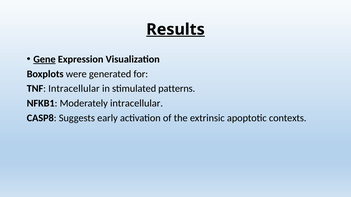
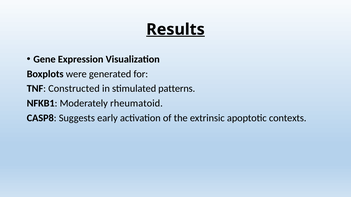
Gene underline: present -> none
TNF Intracellular: Intracellular -> Constructed
Moderately intracellular: intracellular -> rheumatoid
